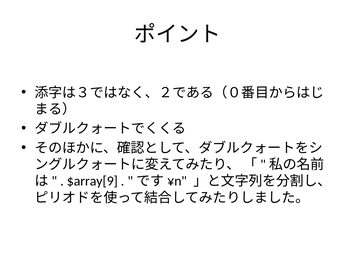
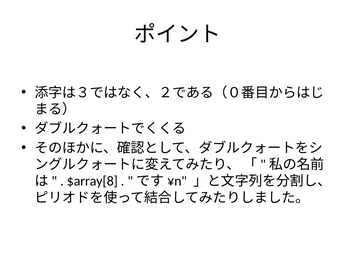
$array[9: $array[9 -> $array[8
